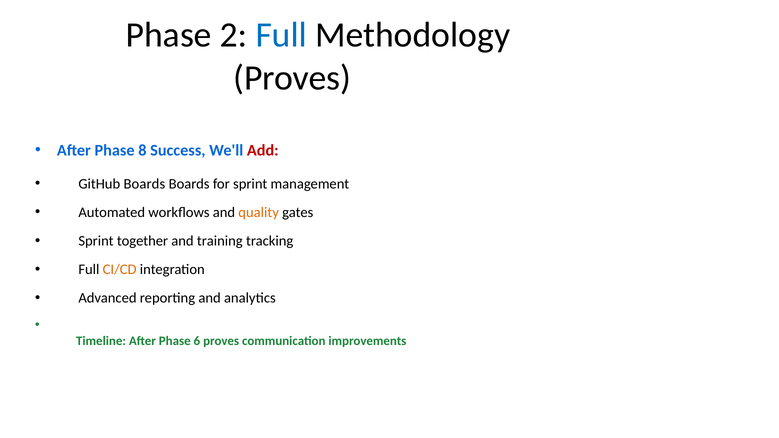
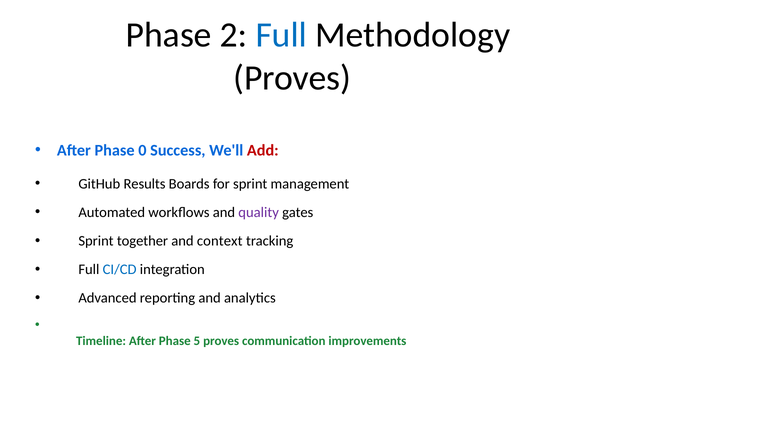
8: 8 -> 0
Boards at (144, 184): Boards -> Results
quality colour: orange -> purple
training: training -> context
CI/CD colour: orange -> blue
6: 6 -> 5
